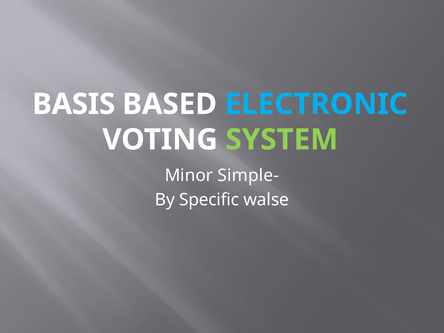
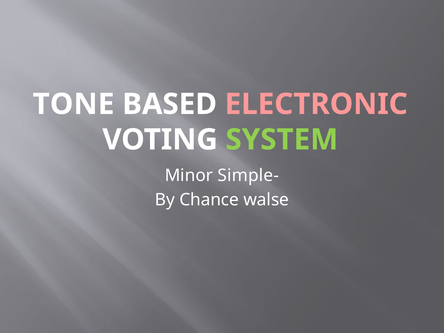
BASIS: BASIS -> TONE
ELECTRONIC colour: light blue -> pink
Specific: Specific -> Chance
